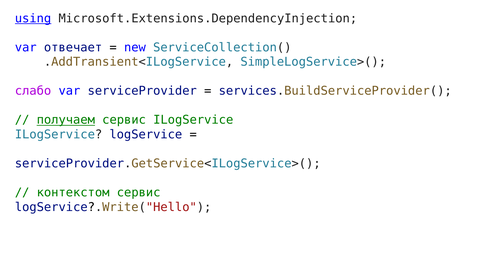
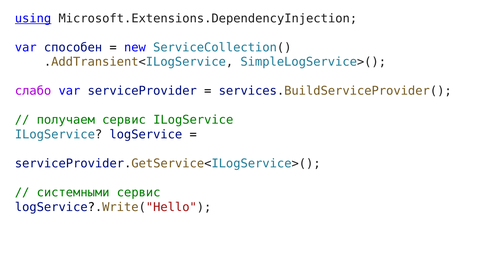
отвечает: отвечает -> способен
получаем underline: present -> none
контекстом: контекстом -> системными
